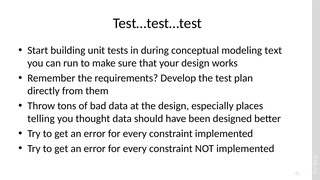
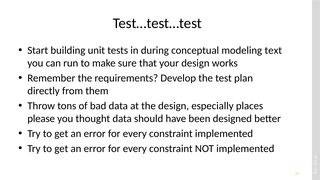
telling: telling -> please
